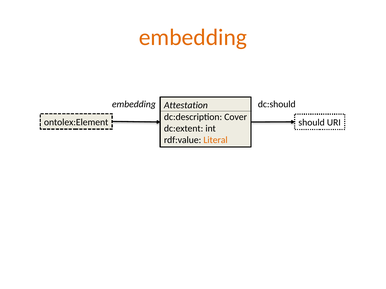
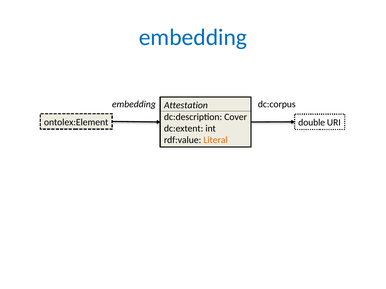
embedding at (193, 37) colour: orange -> blue
dc:should: dc:should -> dc:corpus
should: should -> double
